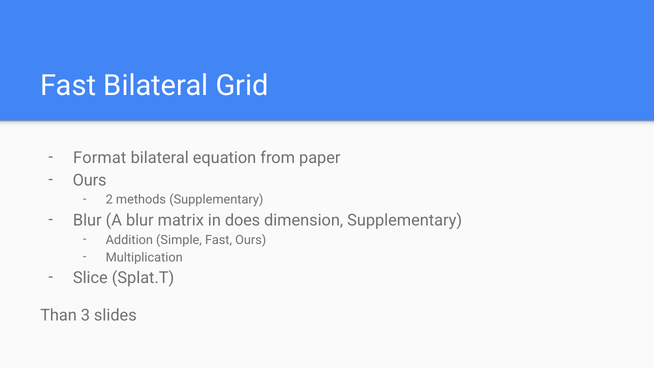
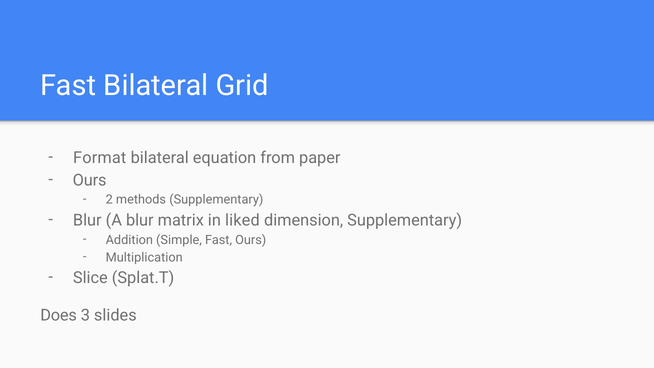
does: does -> liked
Than: Than -> Does
